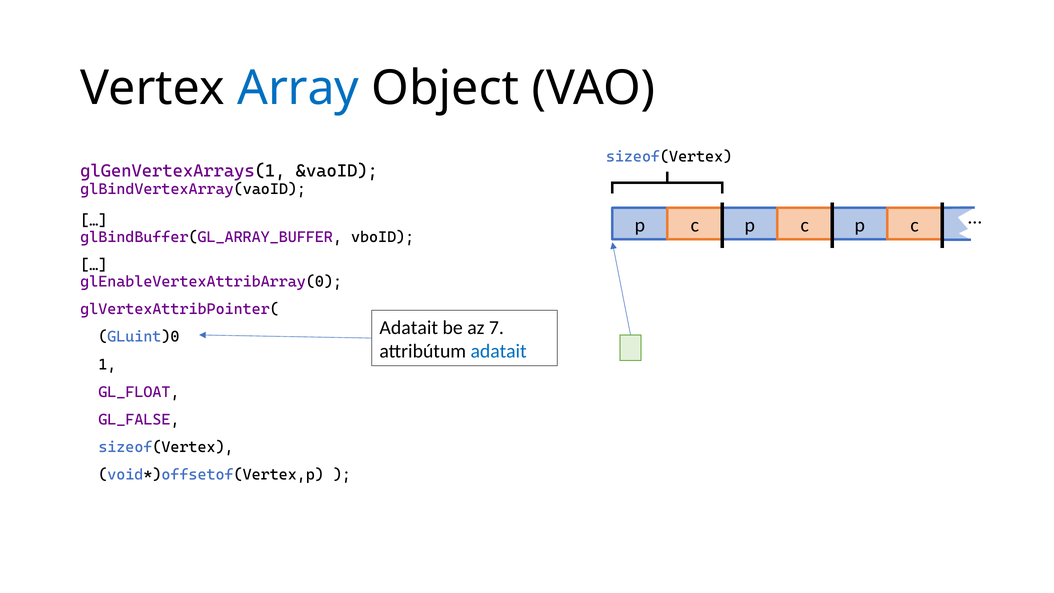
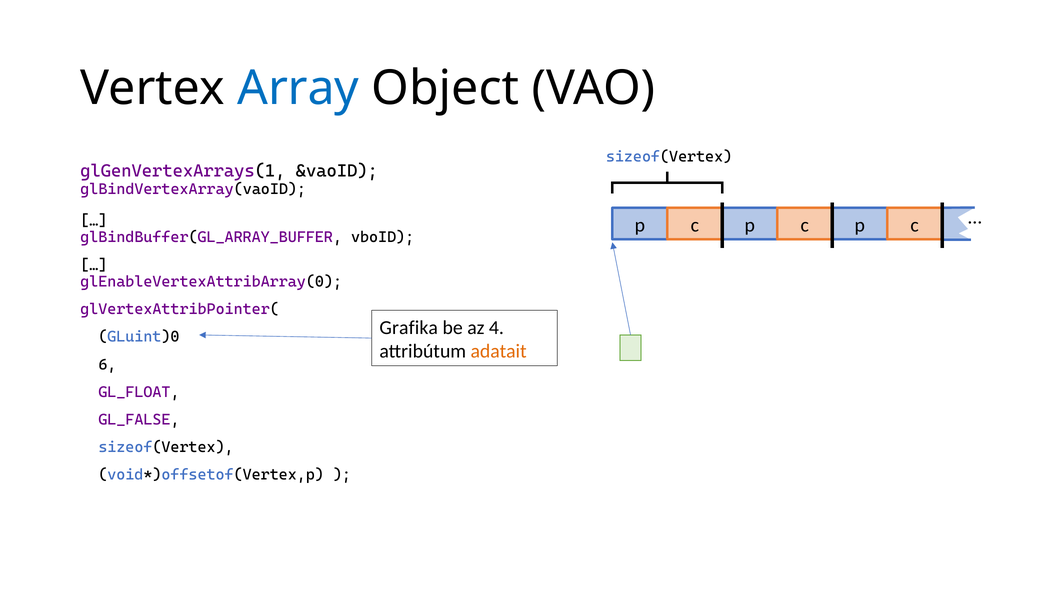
Adatait at (409, 328): Adatait -> Grafika
7: 7 -> 4
adatait at (499, 351) colour: blue -> orange
1: 1 -> 6
